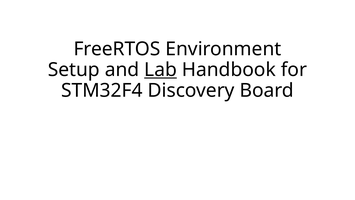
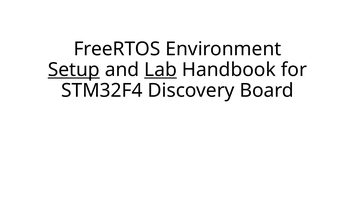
Setup underline: none -> present
